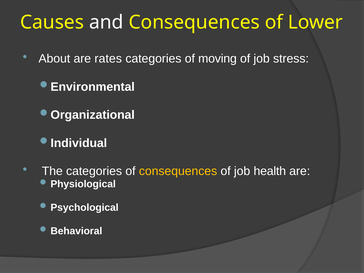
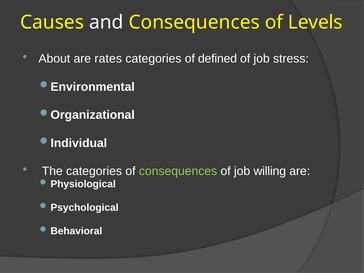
Lower: Lower -> Levels
moving: moving -> defined
consequences at (178, 171) colour: yellow -> light green
health: health -> willing
